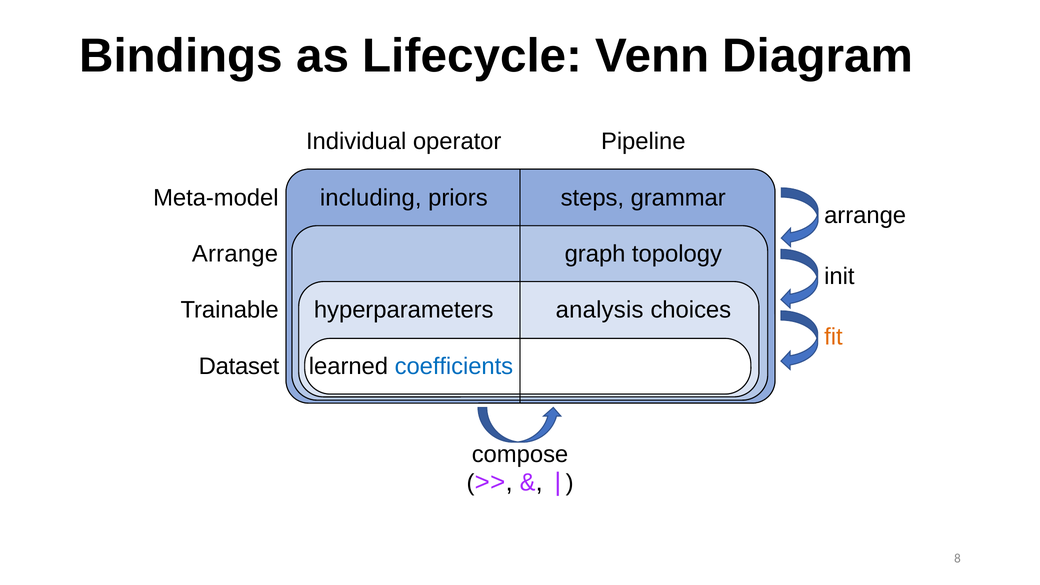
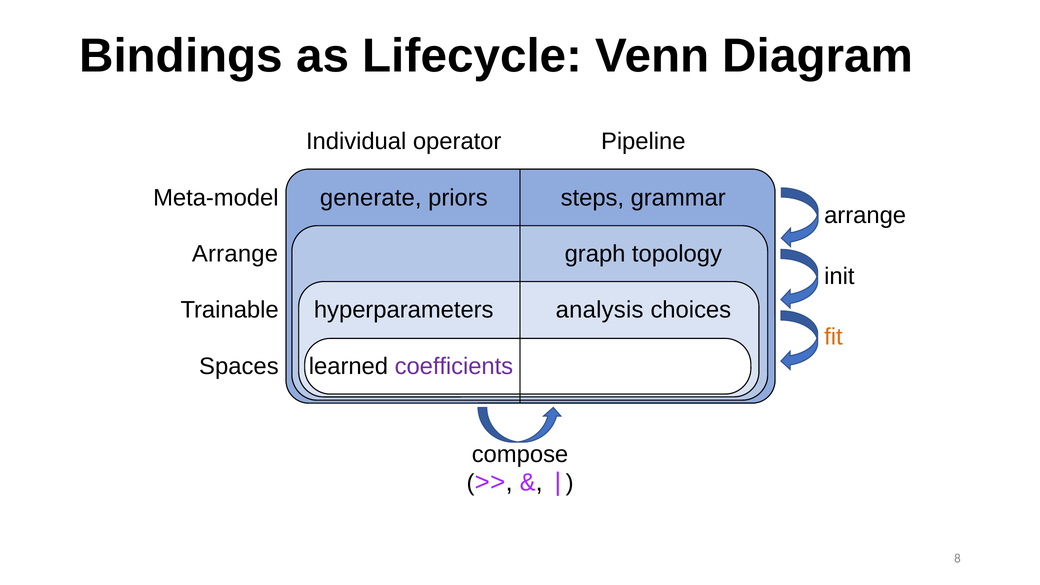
including: including -> generate
Dataset: Dataset -> Spaces
coefficients colour: blue -> purple
